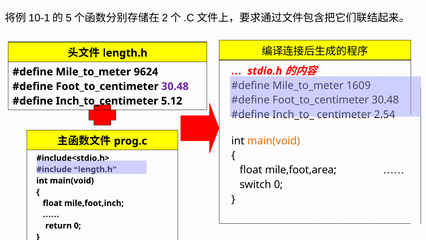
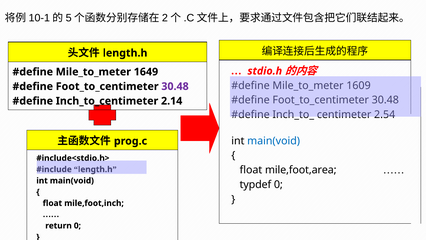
9624: 9624 -> 1649
5.12: 5.12 -> 2.14
main(void at (274, 141) colour: orange -> blue
switch: switch -> typdef
